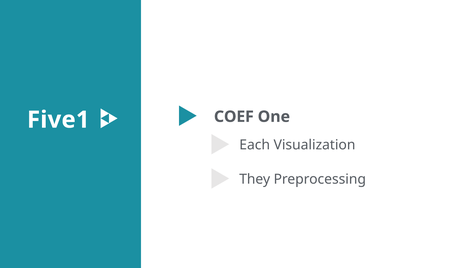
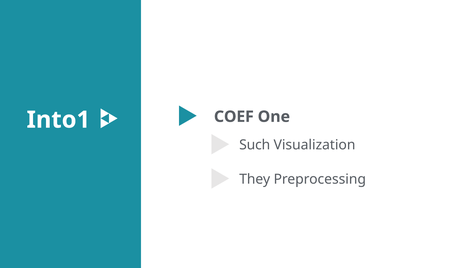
Five1: Five1 -> Into1
Each: Each -> Such
